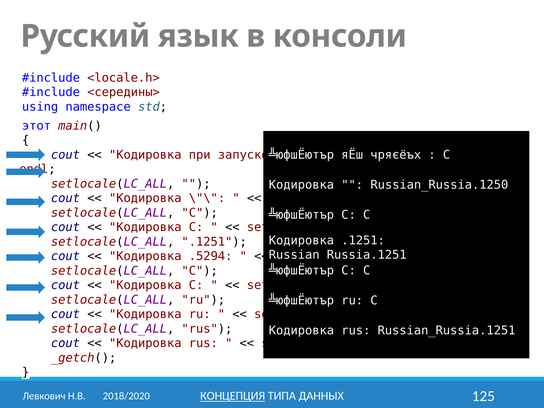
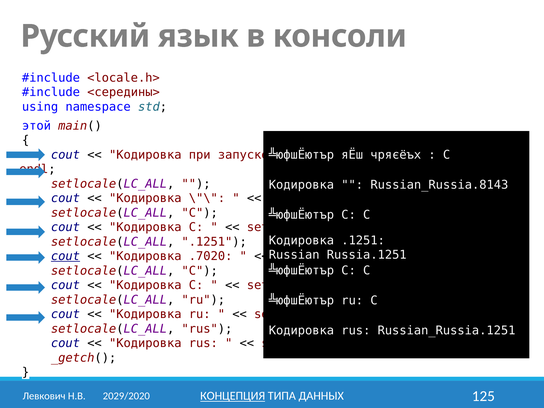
этот: этот -> этой
Russian_Russia.1250: Russian_Russia.1250 -> Russian_Russia.8143
cout at (65, 256) underline: none -> present
.5294: .5294 -> .7020
2018/2020: 2018/2020 -> 2029/2020
